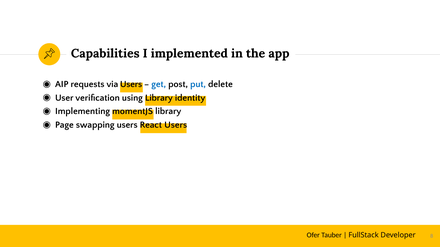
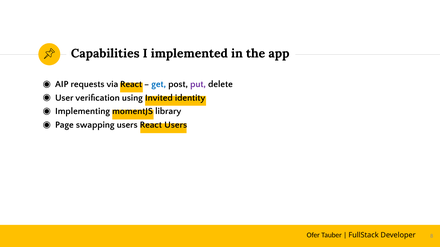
via Users: Users -> React
put colour: blue -> purple
using Library: Library -> Invited
